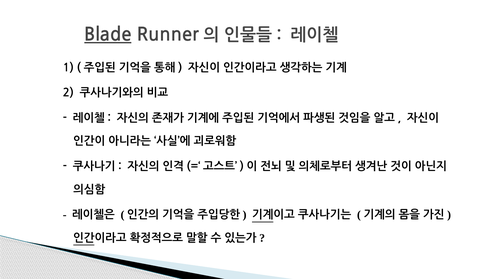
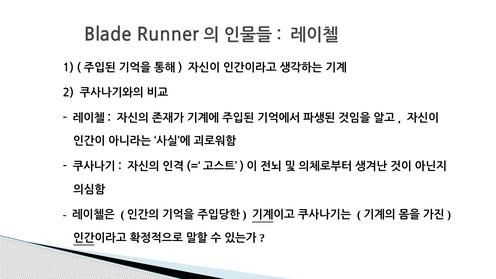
Blade underline: present -> none
